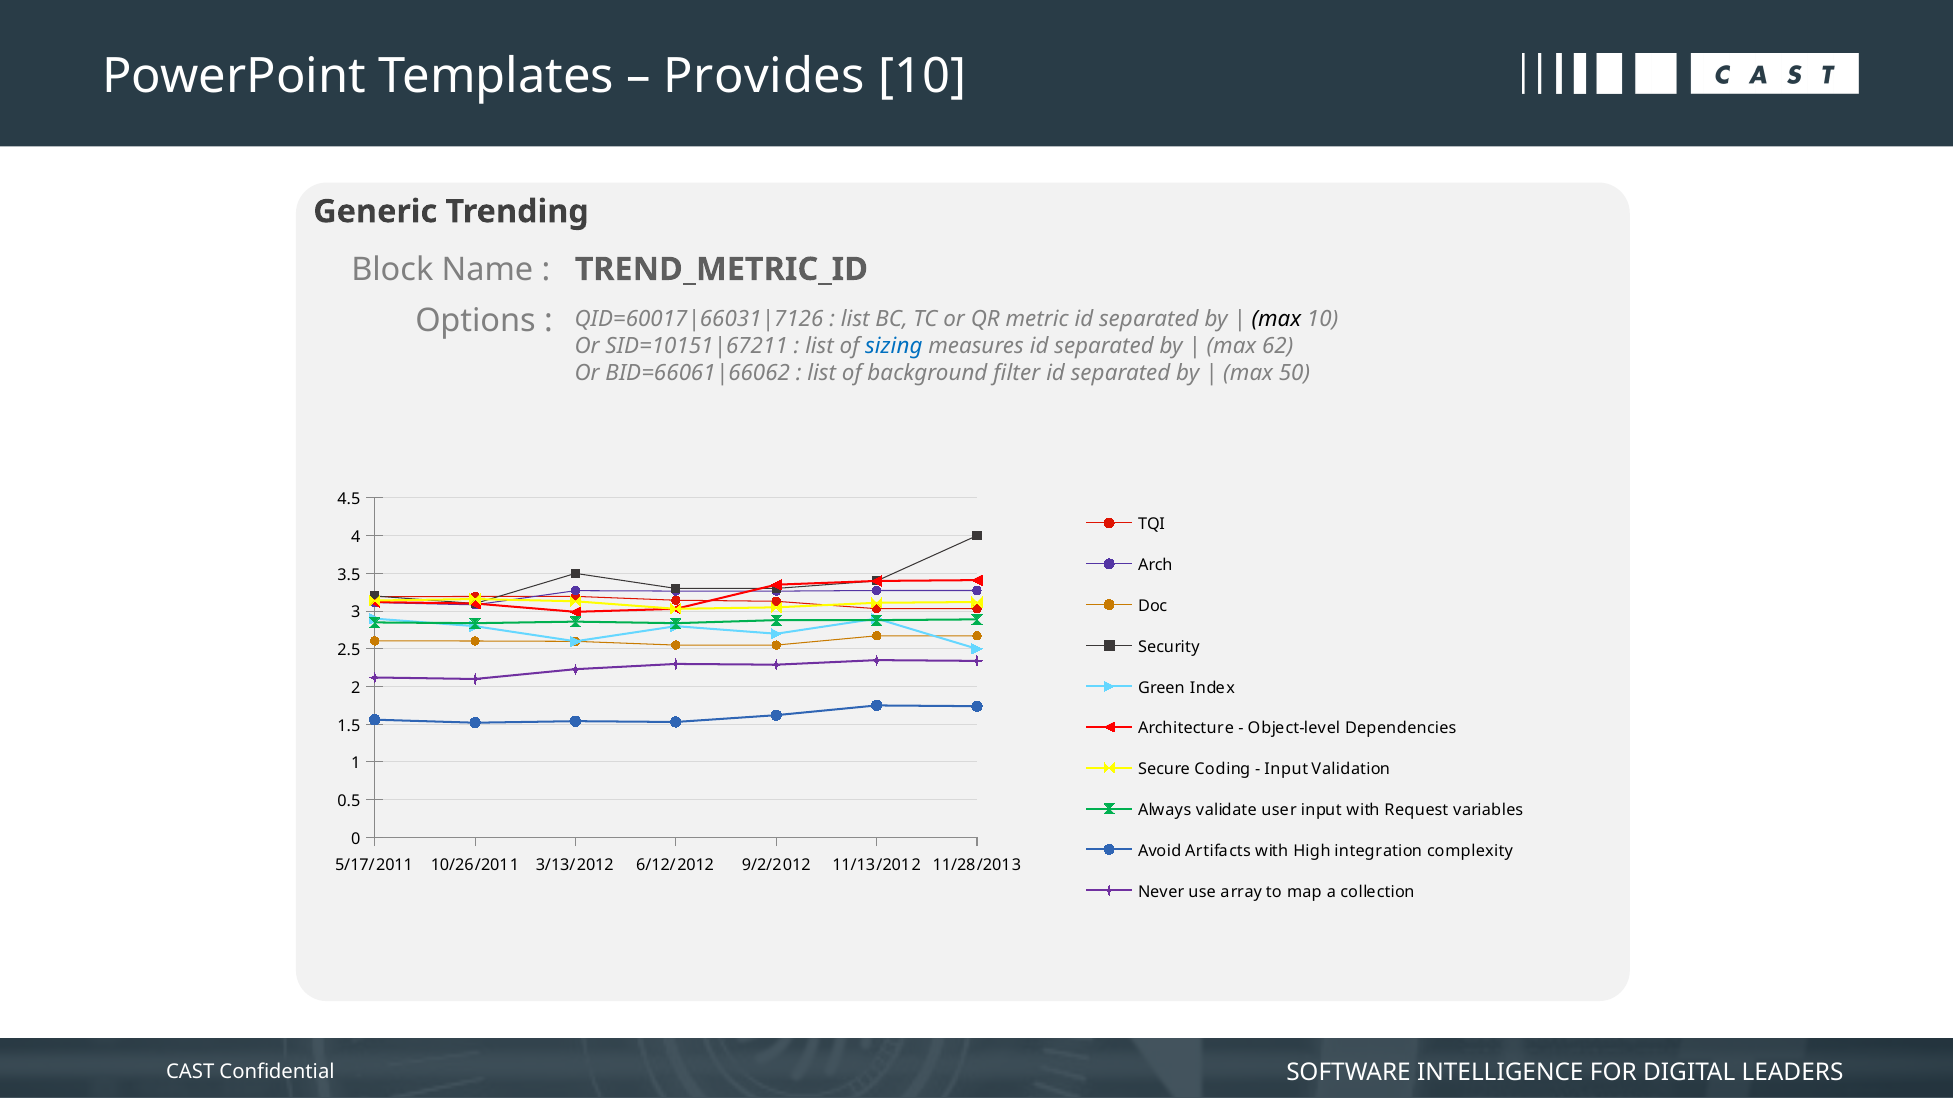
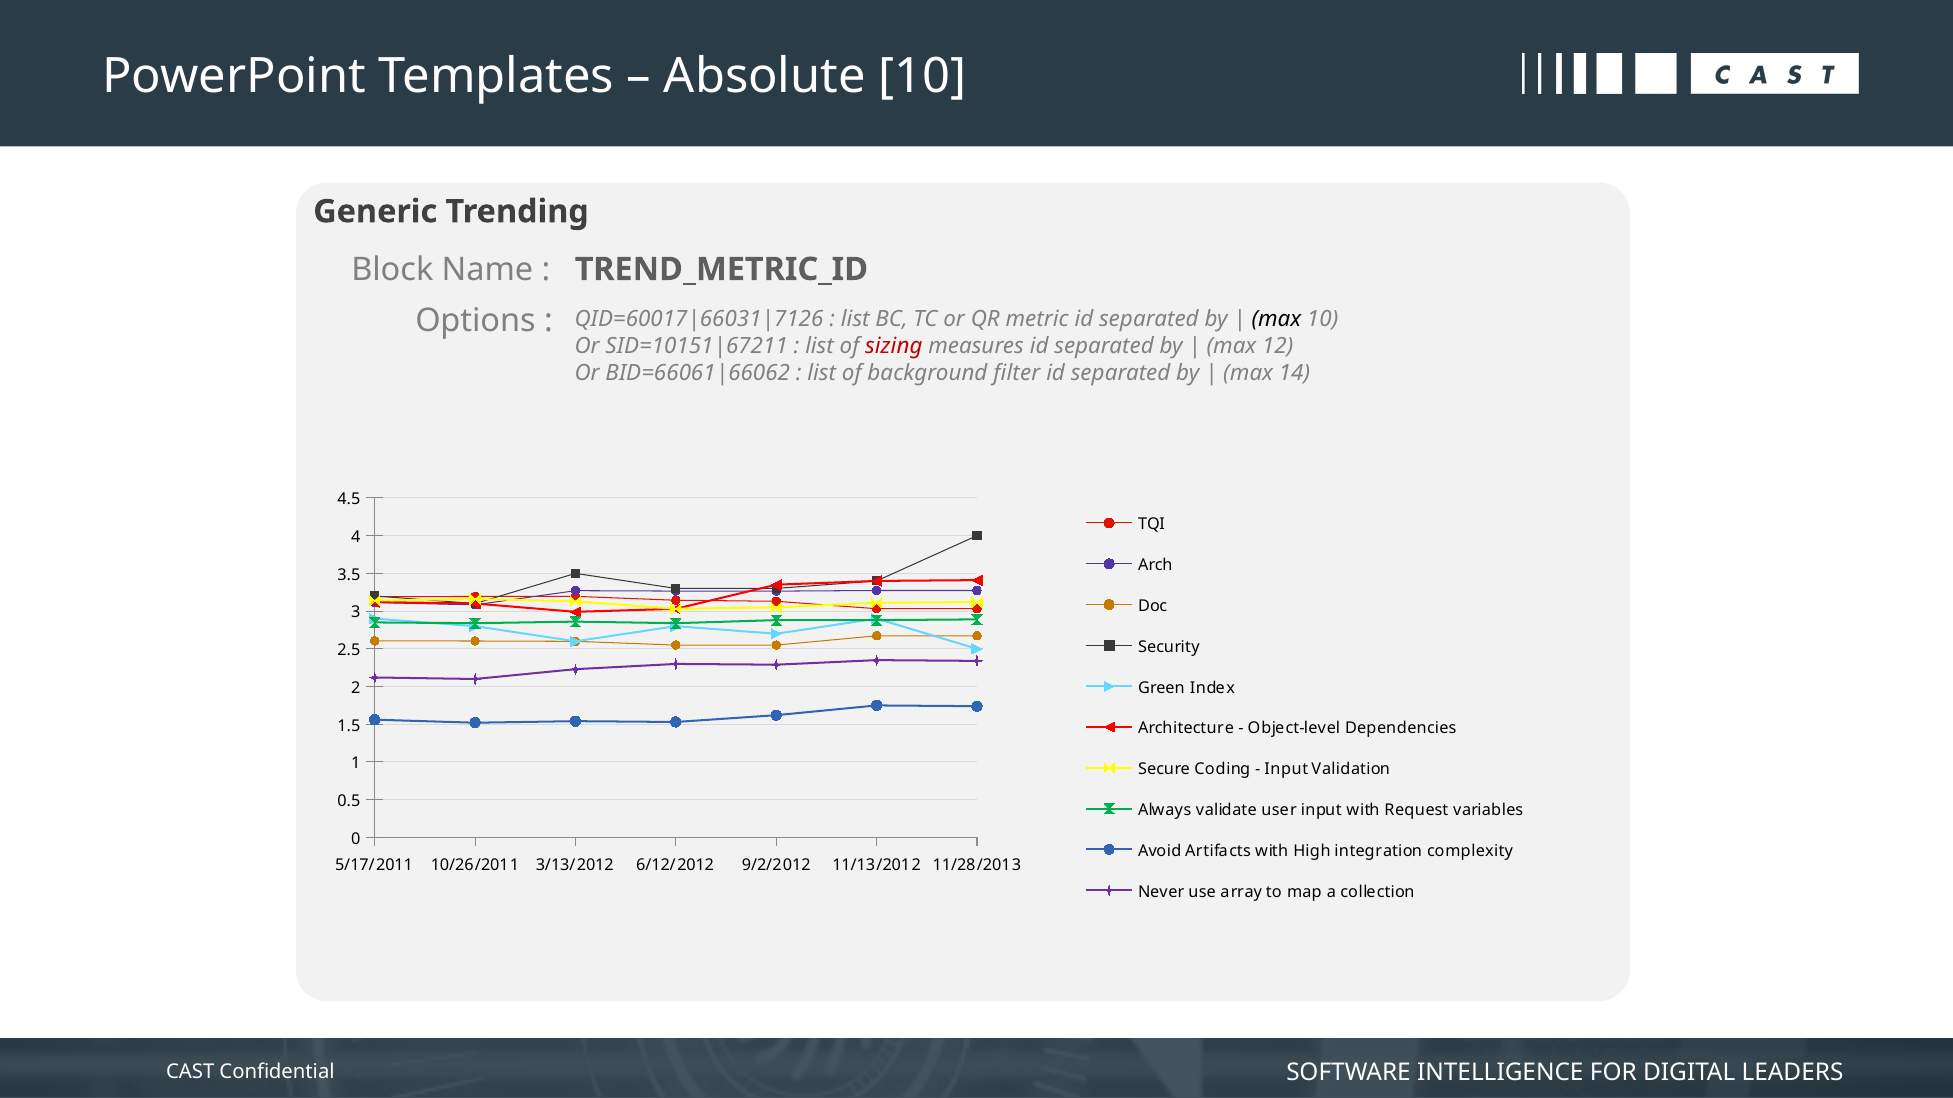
Provides: Provides -> Absolute
sizing colour: blue -> red
62: 62 -> 12
50: 50 -> 14
